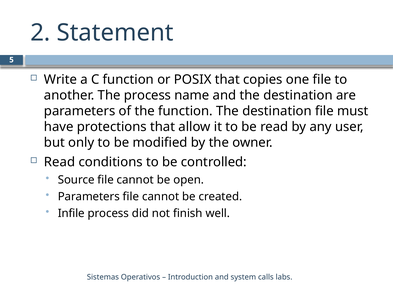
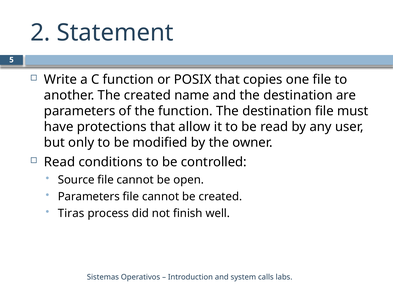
The process: process -> created
Infile: Infile -> Tiras
